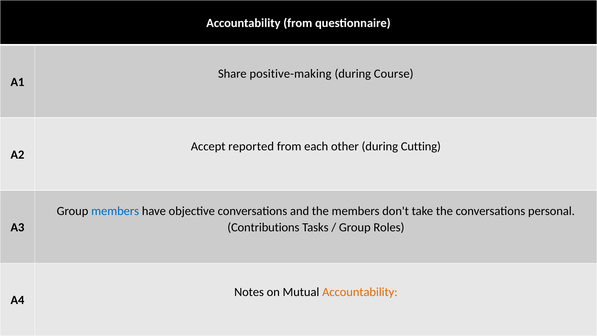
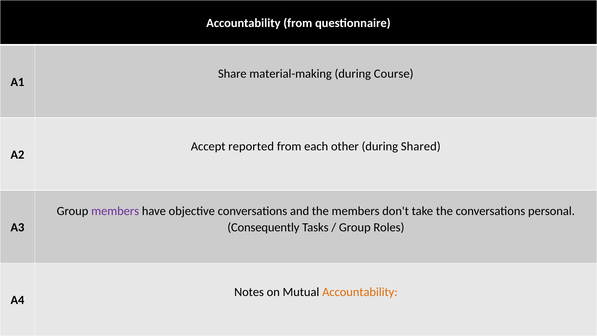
positive-making: positive-making -> material-making
Cutting: Cutting -> Shared
members at (115, 211) colour: blue -> purple
Contributions: Contributions -> Consequently
